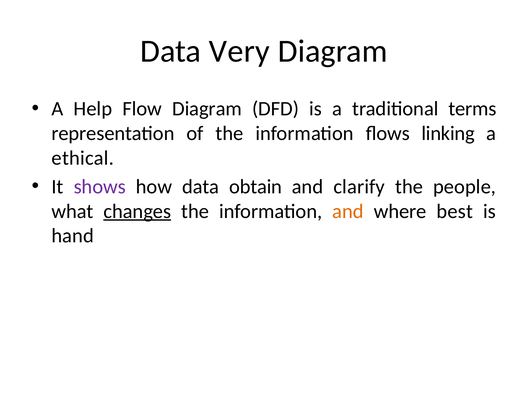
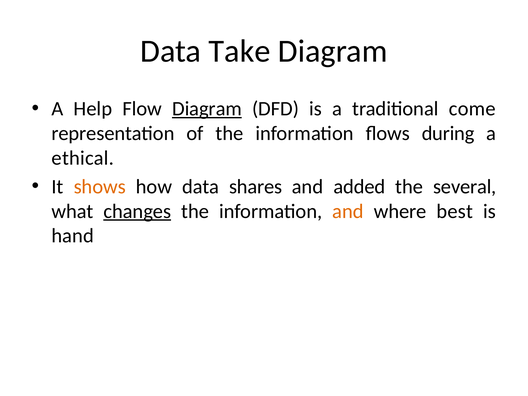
Very: Very -> Take
Diagram at (207, 109) underline: none -> present
terms: terms -> come
linking: linking -> during
shows colour: purple -> orange
obtain: obtain -> shares
clarify: clarify -> added
people: people -> several
